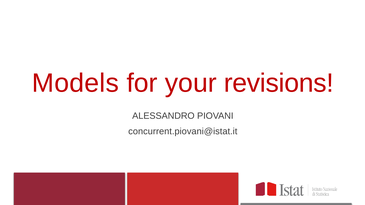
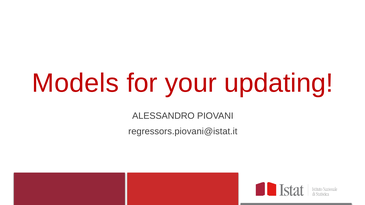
revisions: revisions -> updating
concurrent.piovani@istat.it: concurrent.piovani@istat.it -> regressors.piovani@istat.it
